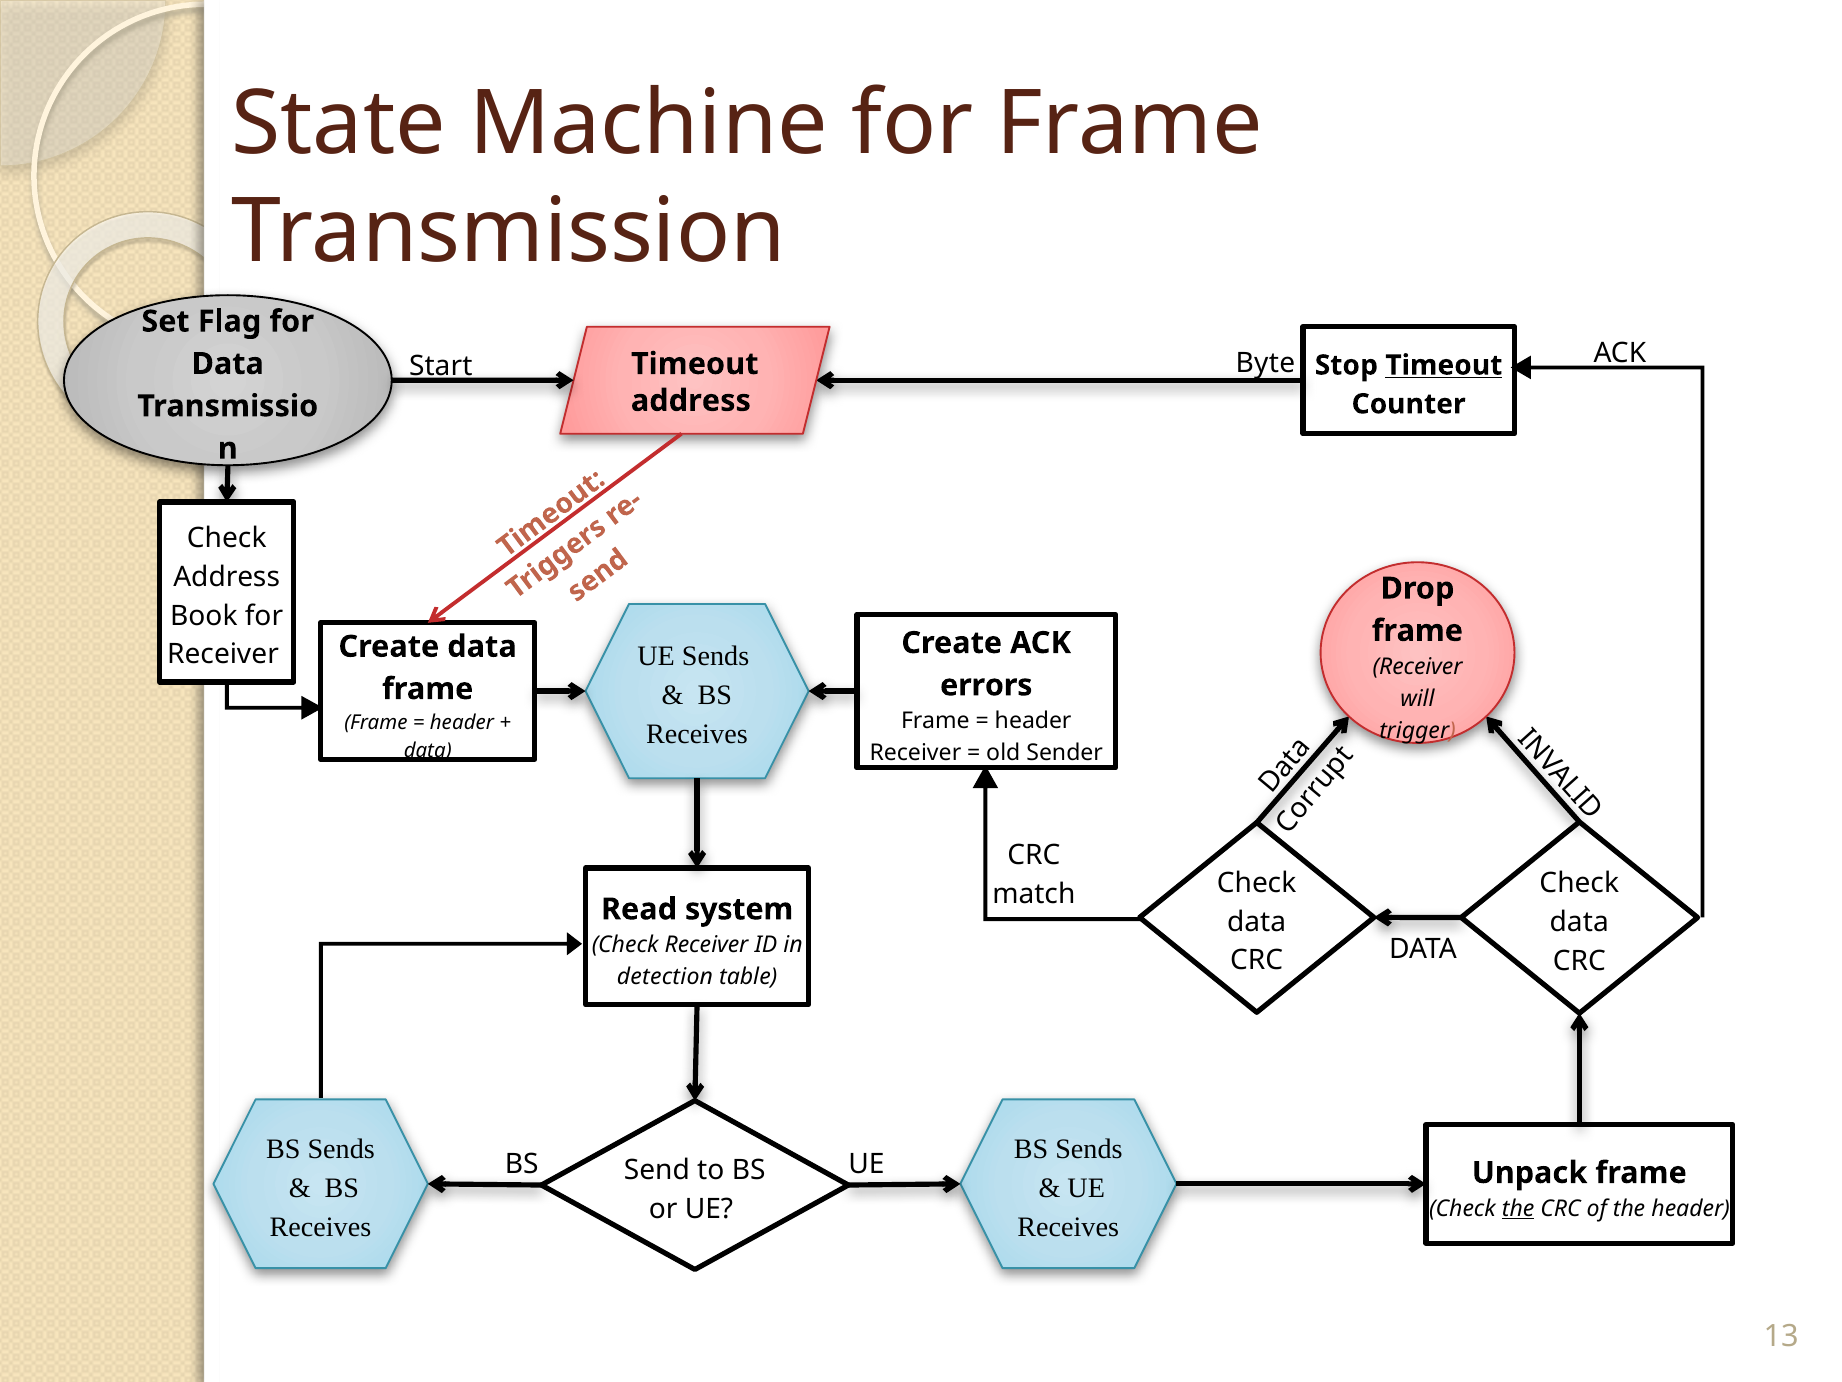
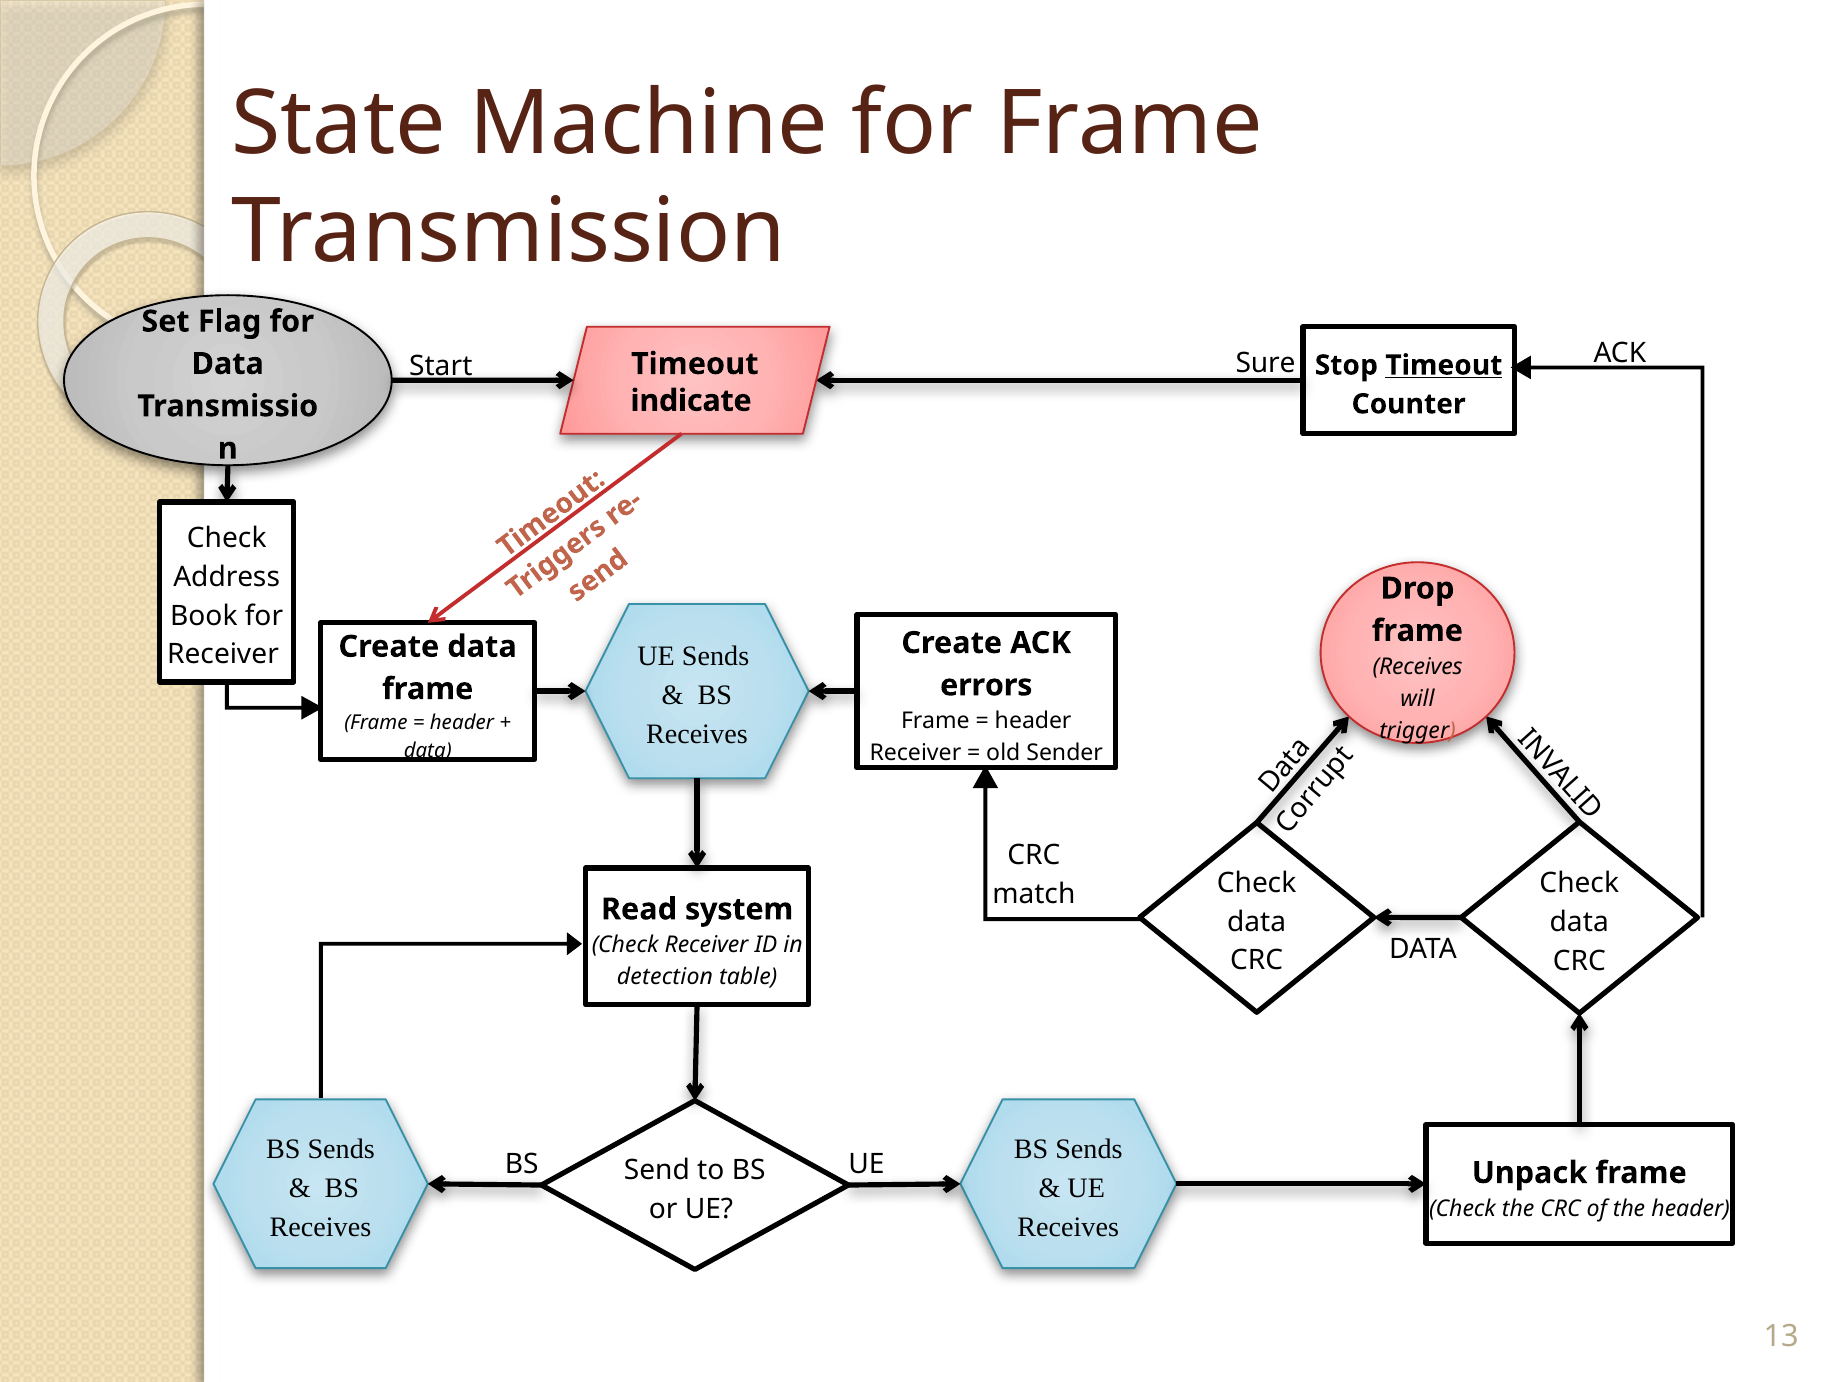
Byte: Byte -> Sure
address at (691, 401): address -> indicate
Receiver at (1418, 666): Receiver -> Receives
the at (1518, 1208) underline: present -> none
